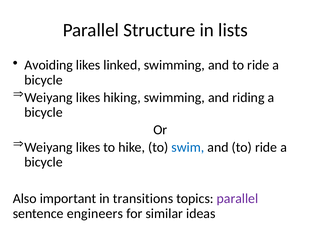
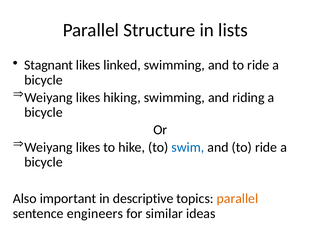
Avoiding: Avoiding -> Stagnant
transitions: transitions -> descriptive
parallel at (237, 199) colour: purple -> orange
